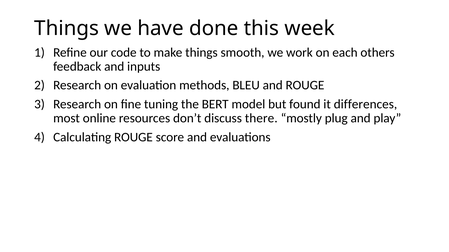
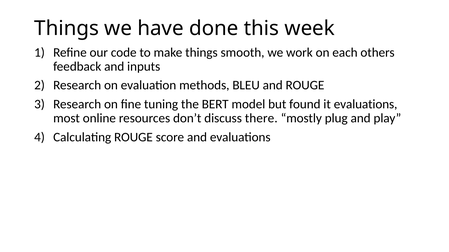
it differences: differences -> evaluations
